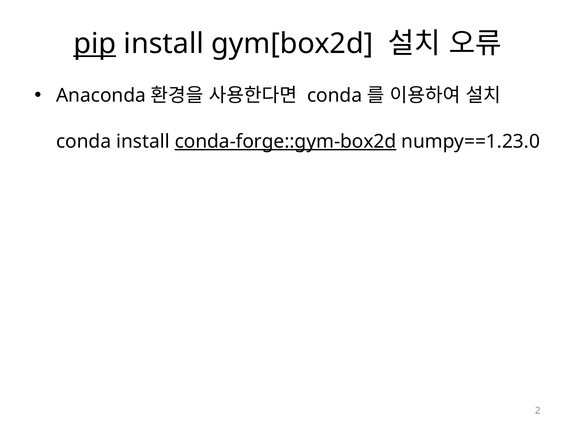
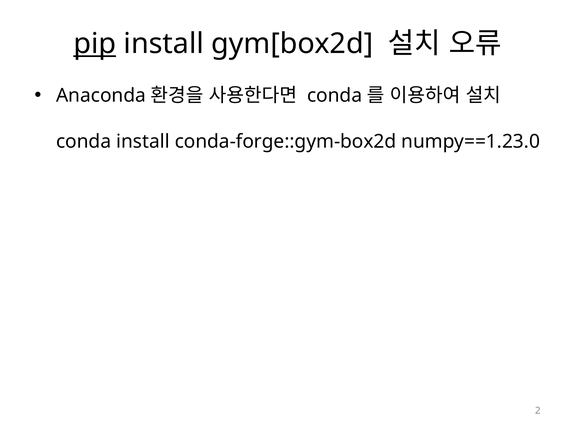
conda-forge::gym-box2d underline: present -> none
